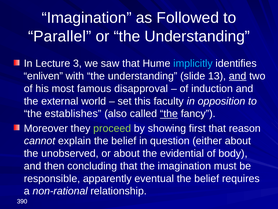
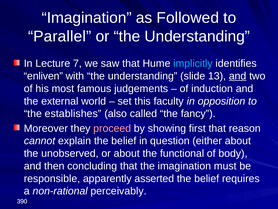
3: 3 -> 7
disapproval: disapproval -> judgements
the at (169, 113) underline: present -> none
proceed colour: light green -> pink
evidential: evidential -> functional
eventual: eventual -> asserted
relationship: relationship -> perceivably
